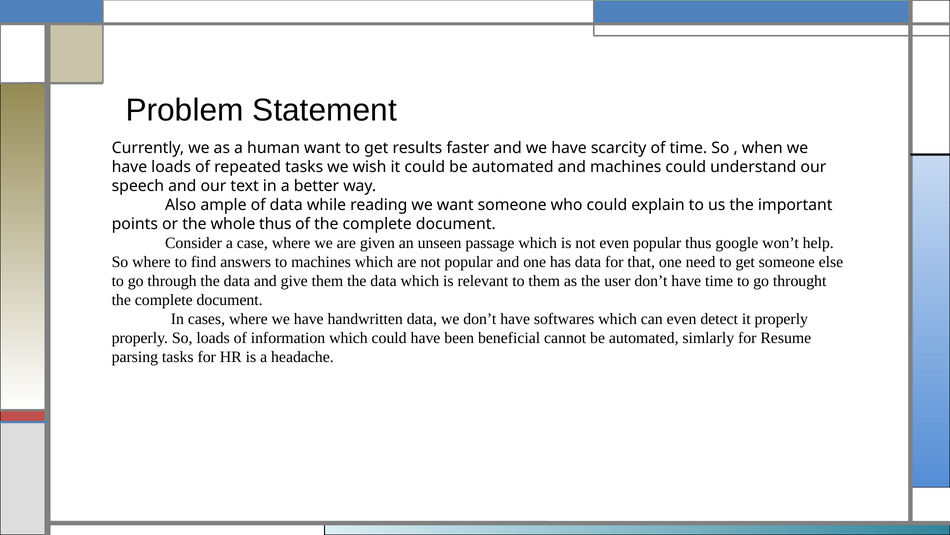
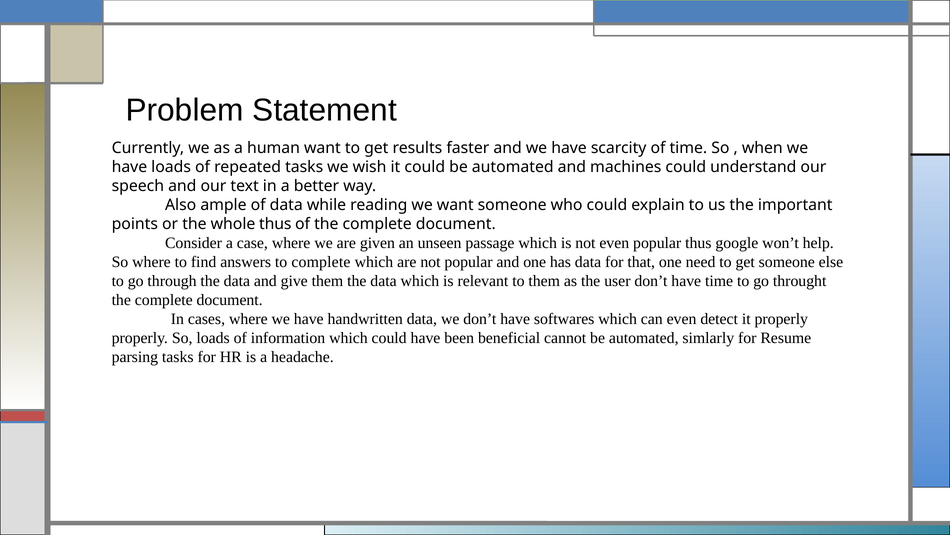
to machines: machines -> complete
